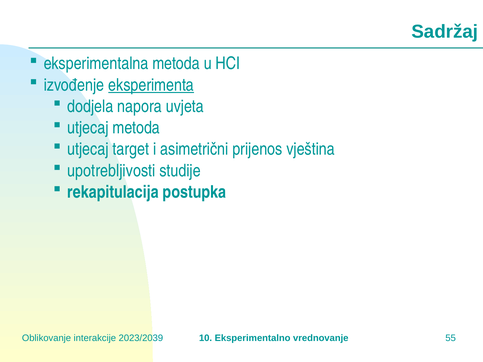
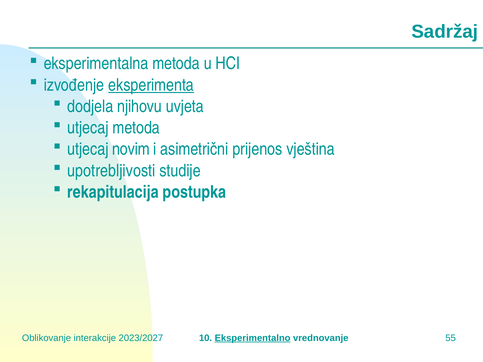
napora: napora -> njihovu
target: target -> novim
2023/2039: 2023/2039 -> 2023/2027
Eksperimentalno underline: none -> present
